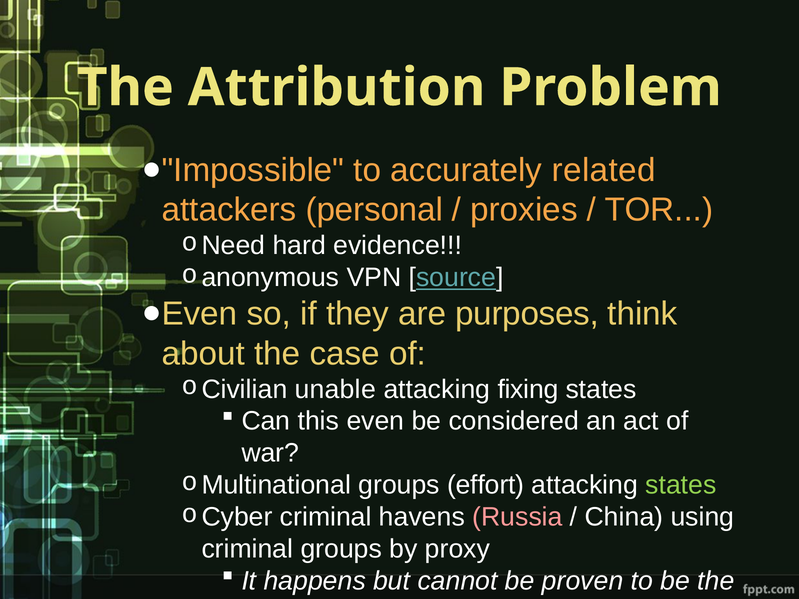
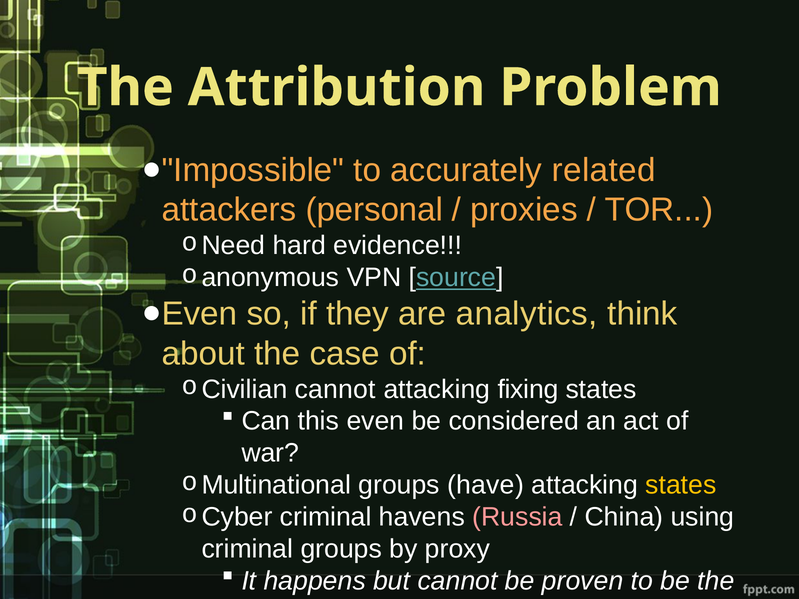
purposes: purposes -> analytics
unable at (335, 389): unable -> cannot
effort: effort -> have
states at (681, 485) colour: light green -> yellow
